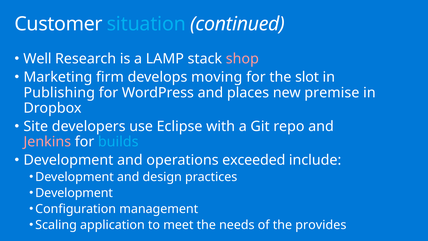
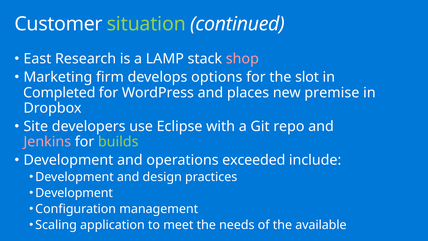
situation colour: light blue -> light green
Well: Well -> East
moving: moving -> options
Publishing: Publishing -> Completed
builds colour: light blue -> light green
provides: provides -> available
